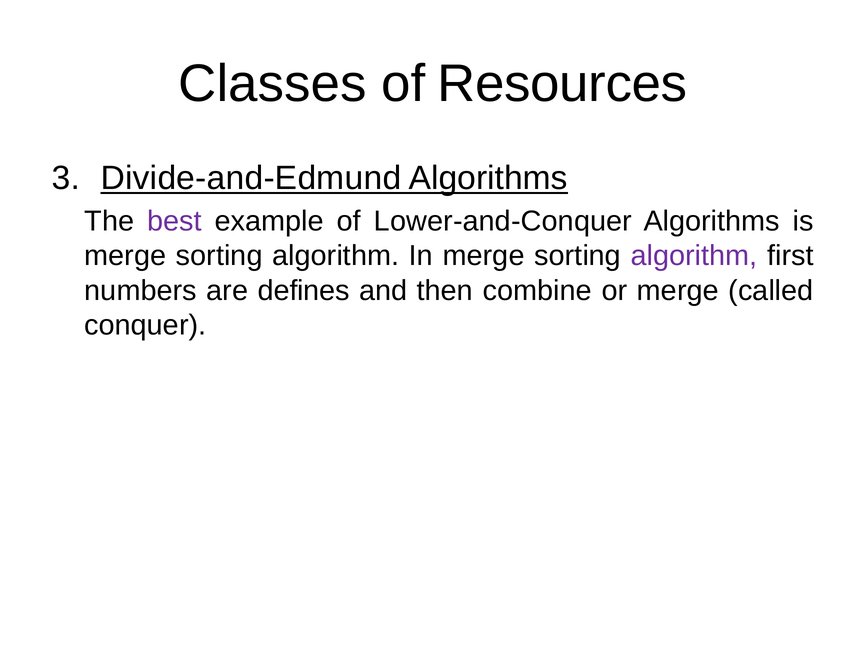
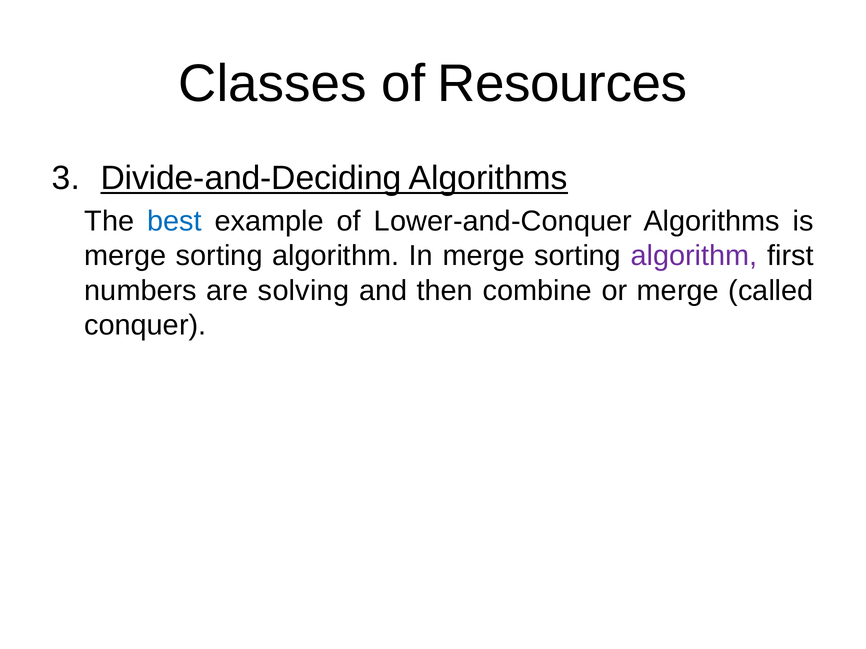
Divide-and-Edmund: Divide-and-Edmund -> Divide-and-Deciding
best colour: purple -> blue
defines: defines -> solving
